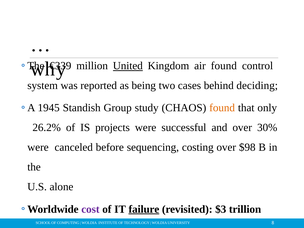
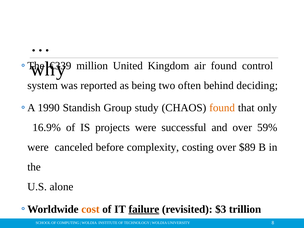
United underline: present -> none
cases: cases -> often
1945: 1945 -> 1990
26.2%: 26.2% -> 16.9%
30%: 30% -> 59%
sequencing: sequencing -> complexity
$98: $98 -> $89
cost colour: purple -> orange
